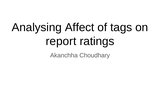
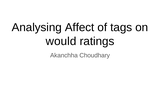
report: report -> would
